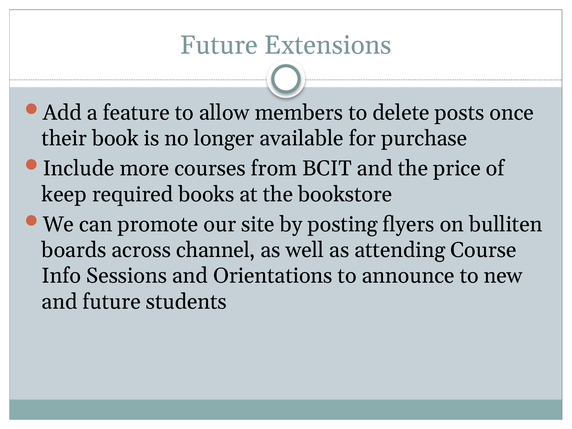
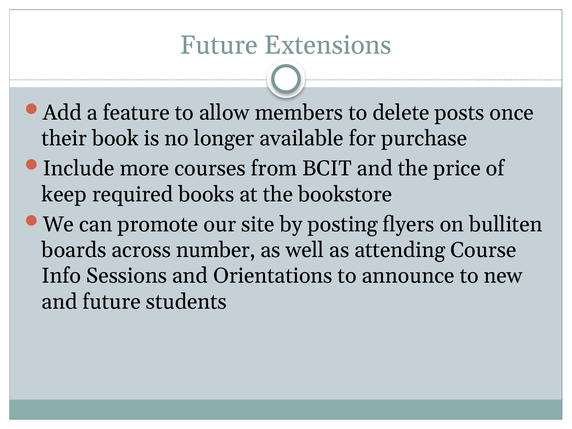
channel: channel -> number
